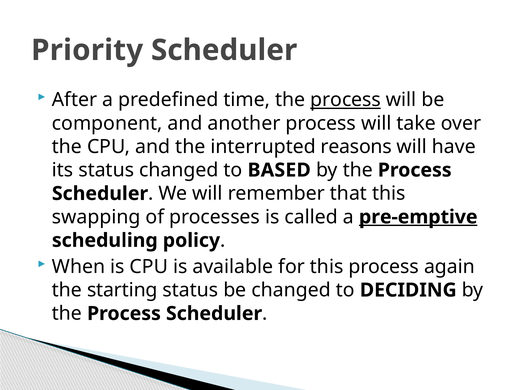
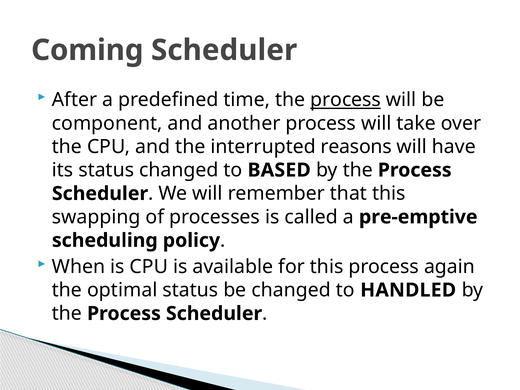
Priority: Priority -> Coming
pre-emptive underline: present -> none
starting: starting -> optimal
DECIDING: DECIDING -> HANDLED
